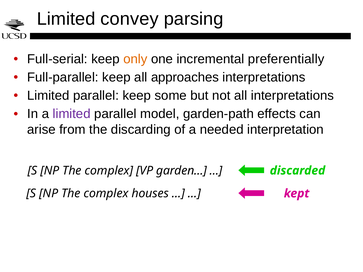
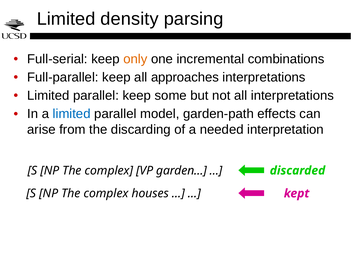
convey: convey -> density
preferentially: preferentially -> combinations
limited at (72, 114) colour: purple -> blue
